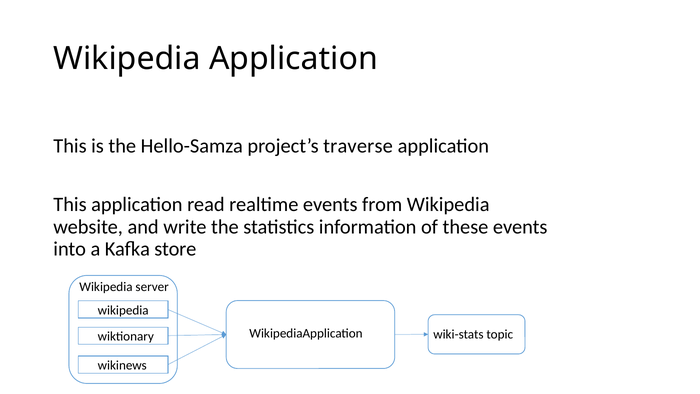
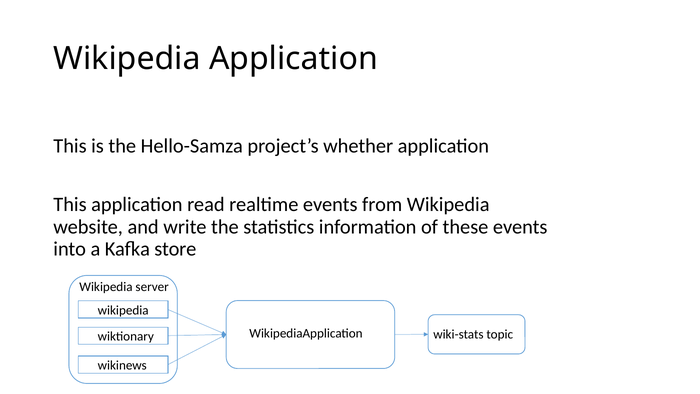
traverse: traverse -> whether
